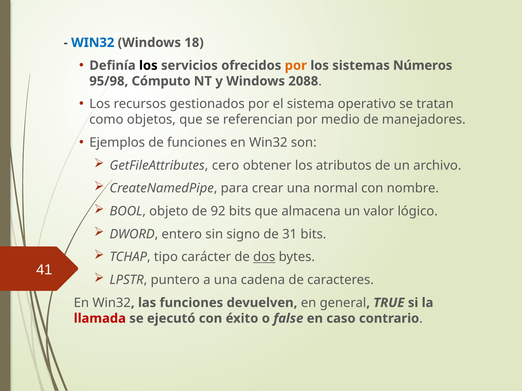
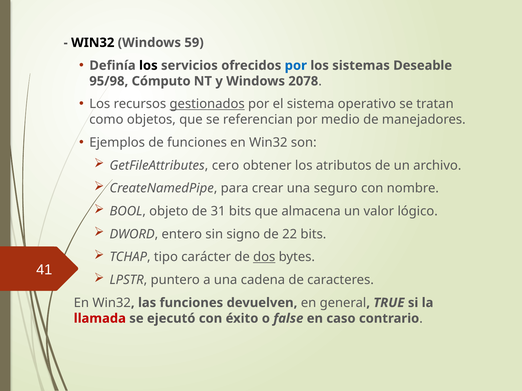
WIN32 at (93, 43) colour: blue -> black
18: 18 -> 59
por at (296, 66) colour: orange -> blue
Números: Números -> Deseable
2088: 2088 -> 2078
gestionados underline: none -> present
normal: normal -> seguro
92: 92 -> 31
31: 31 -> 22
